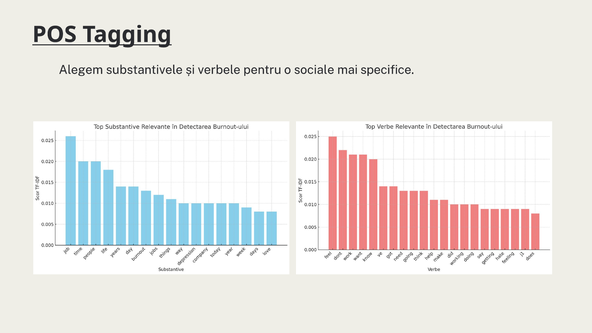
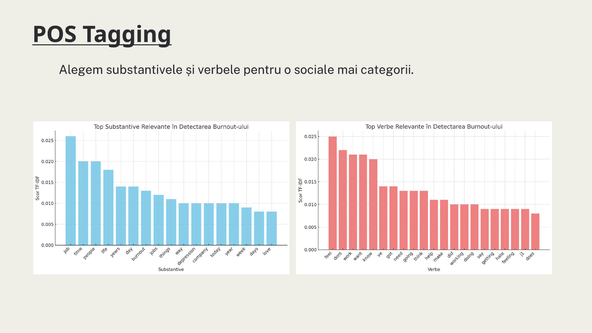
specifice: specifice -> categorii
